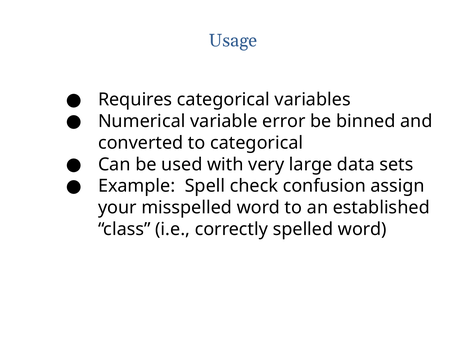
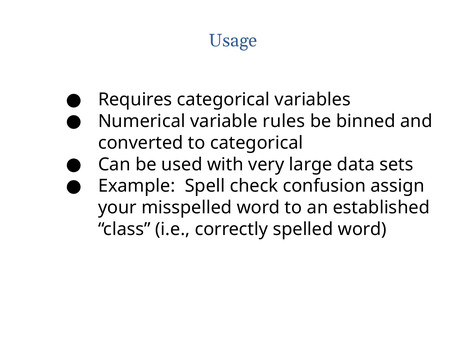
error: error -> rules
